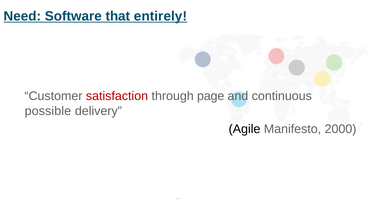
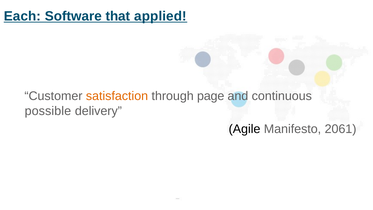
Need: Need -> Each
entirely: entirely -> applied
satisfaction colour: red -> orange
2000: 2000 -> 2061
